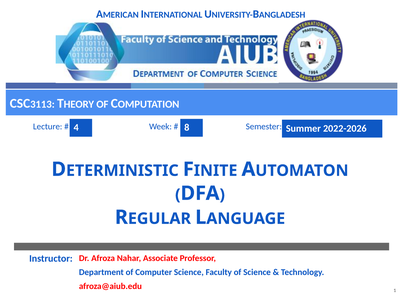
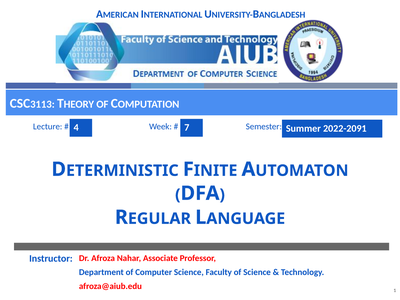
8: 8 -> 7
2022-2026: 2022-2026 -> 2022-2091
